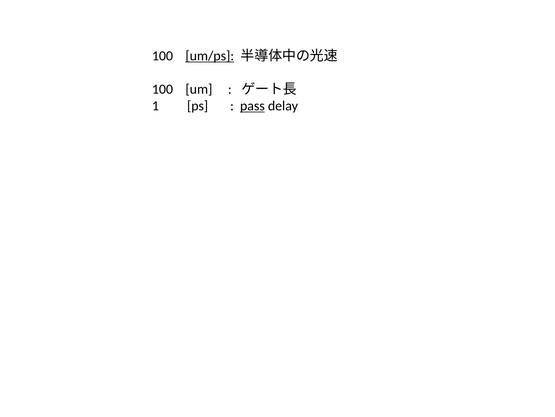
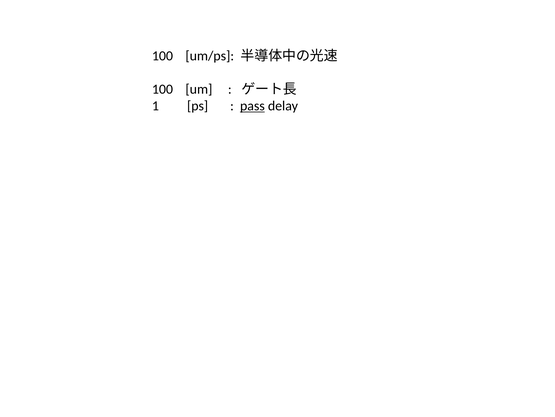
um/ps underline: present -> none
